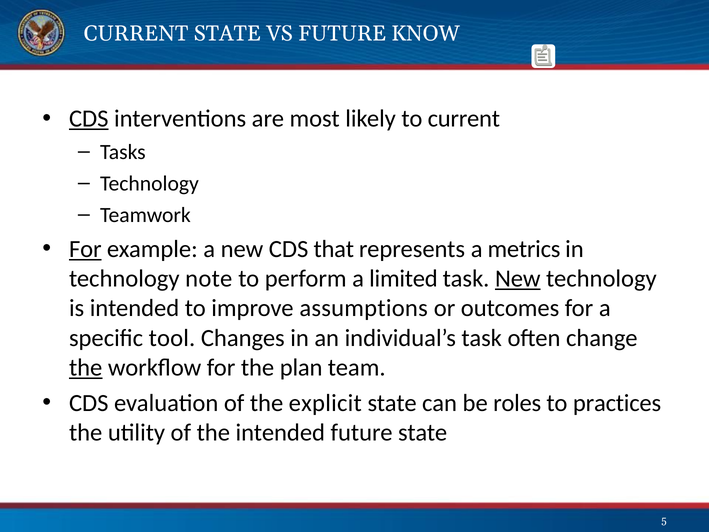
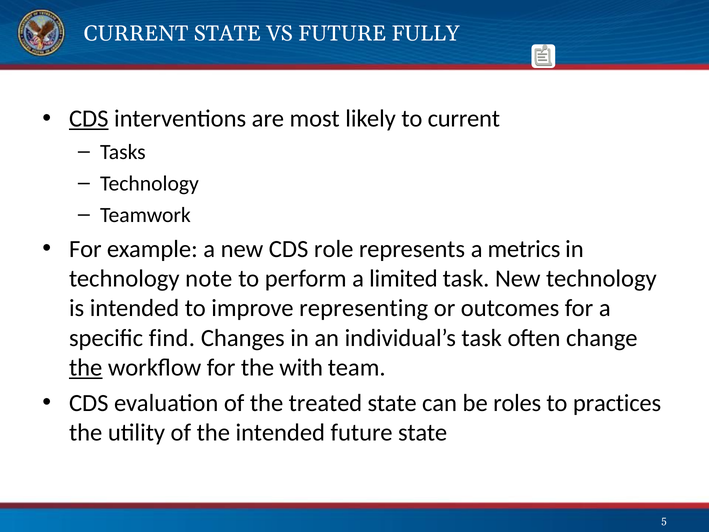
KNOW: KNOW -> FULLY
For at (85, 249) underline: present -> none
that: that -> role
New at (518, 279) underline: present -> none
assumptions: assumptions -> representing
tool: tool -> find
plan: plan -> with
explicit: explicit -> treated
